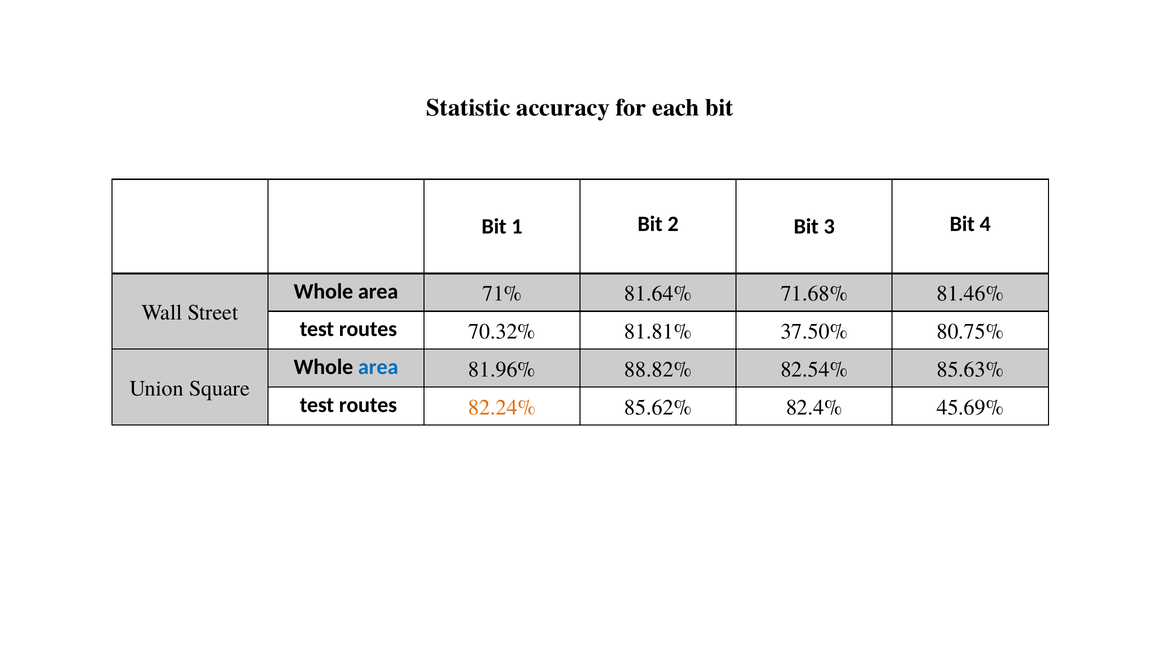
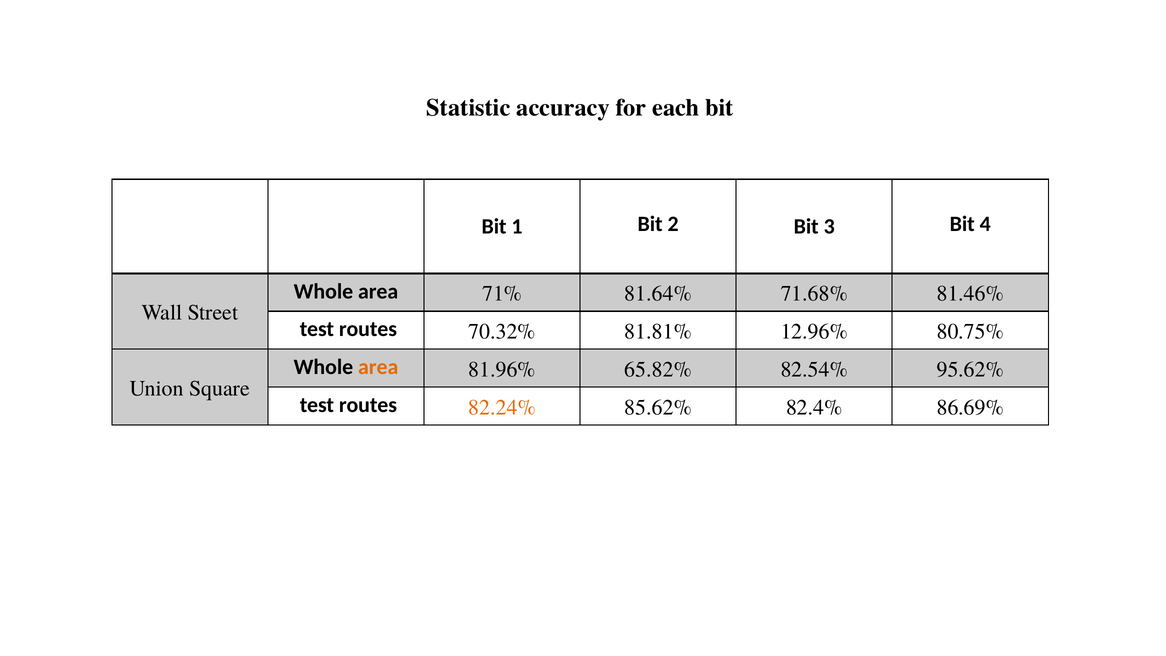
37.50%: 37.50% -> 12.96%
area at (378, 367) colour: blue -> orange
88.82%: 88.82% -> 65.82%
85.63%: 85.63% -> 95.62%
45.69%: 45.69% -> 86.69%
